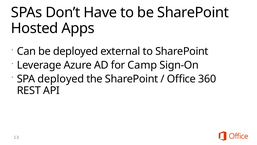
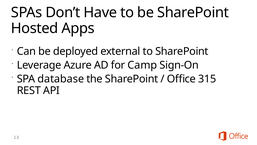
SPA deployed: deployed -> database
360: 360 -> 315
